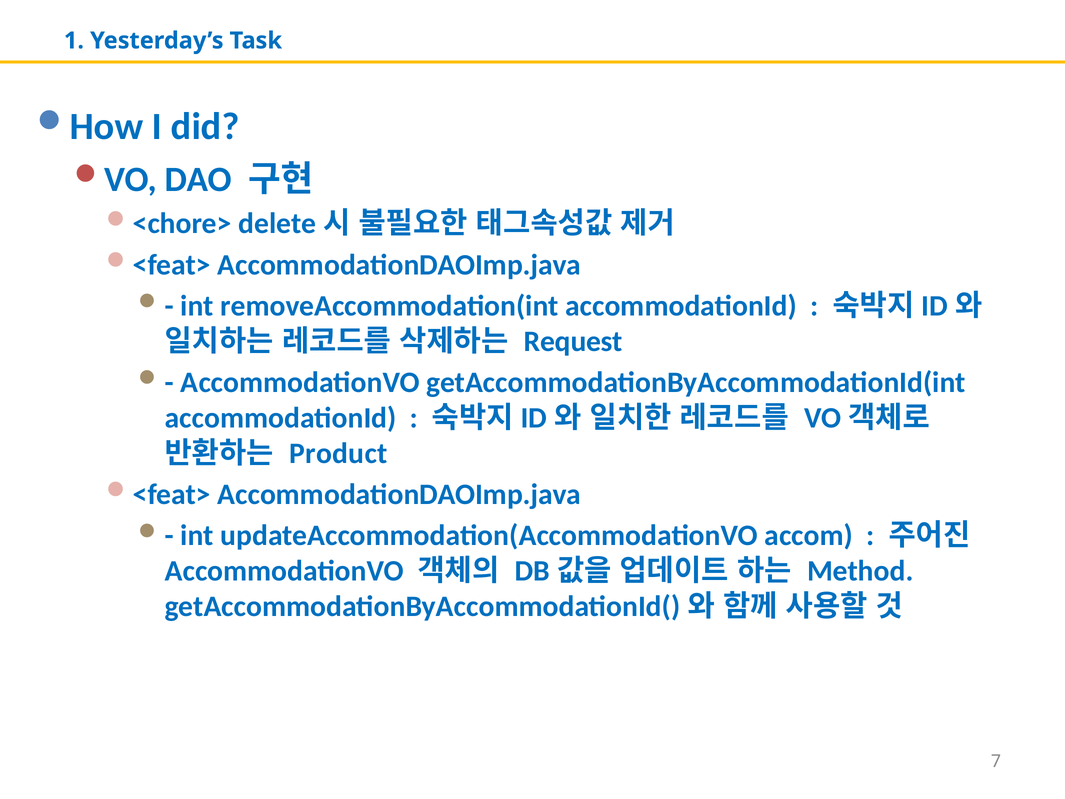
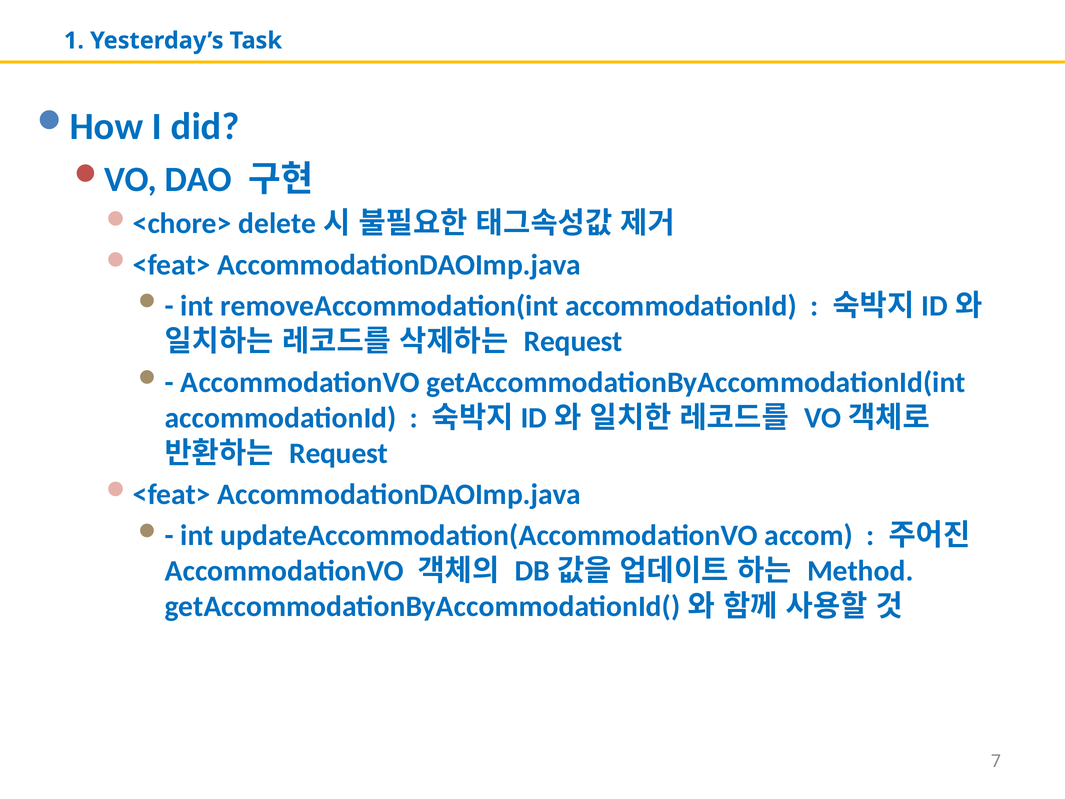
Product at (338, 453): Product -> Request
